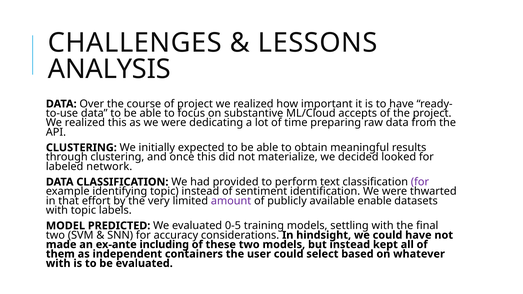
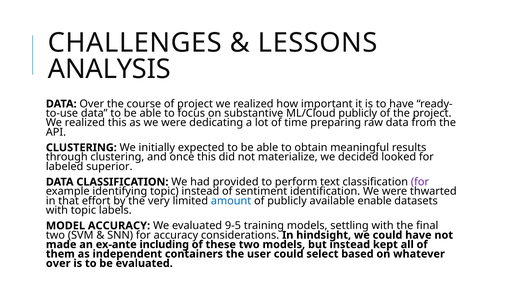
ML/Cloud accepts: accepts -> publicly
network: network -> superior
amount colour: purple -> blue
MODEL PREDICTED: PREDICTED -> ACCURACY
0-5: 0-5 -> 9-5
with at (58, 264): with -> over
